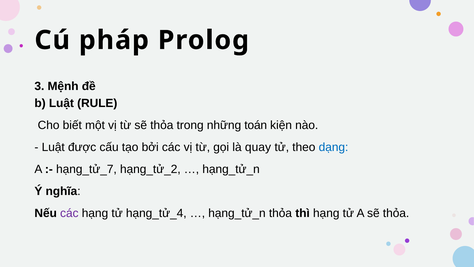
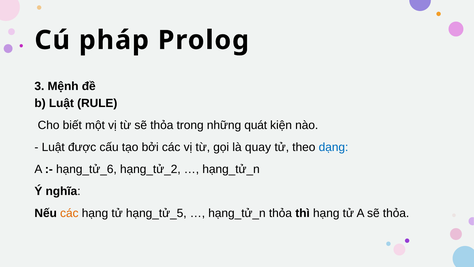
toán: toán -> quát
hạng_tử_7: hạng_tử_7 -> hạng_tử_6
các at (69, 213) colour: purple -> orange
hạng_tử_4: hạng_tử_4 -> hạng_tử_5
